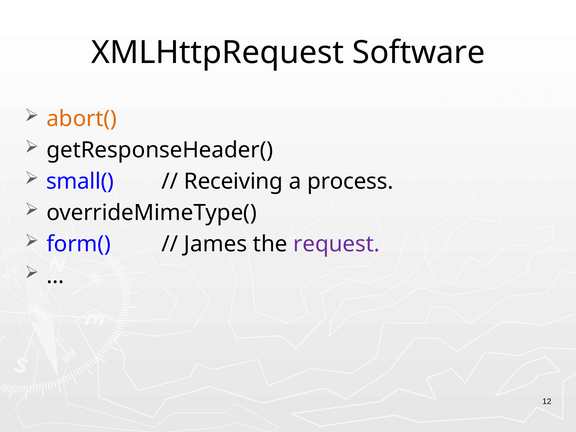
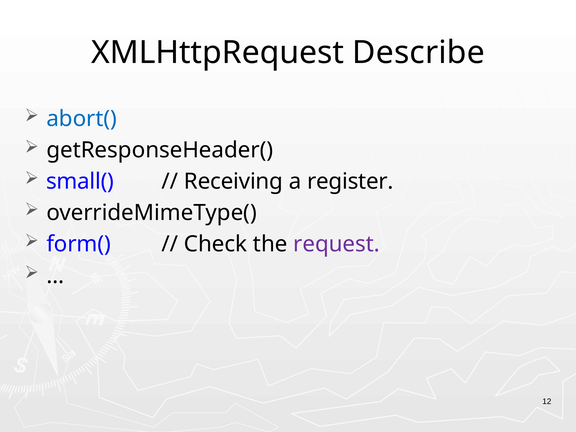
Software: Software -> Describe
abort( colour: orange -> blue
process: process -> register
James: James -> Check
